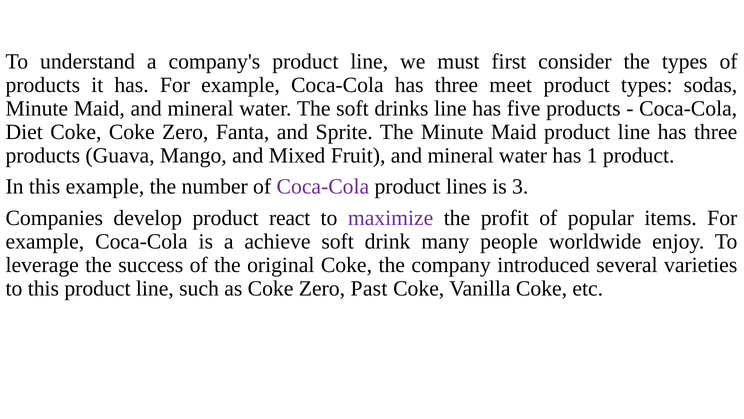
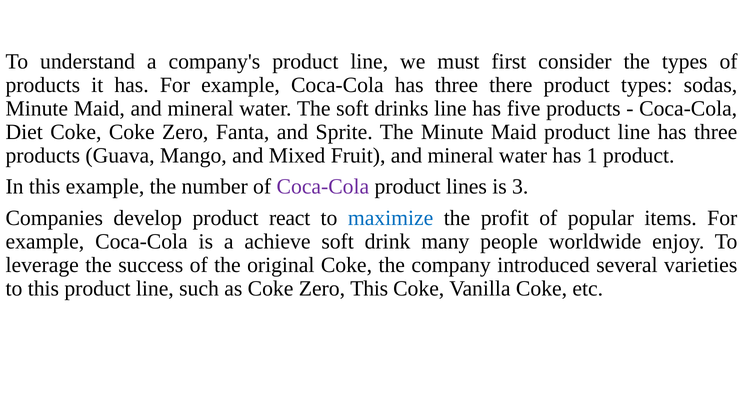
meet: meet -> there
maximize colour: purple -> blue
Zero Past: Past -> This
